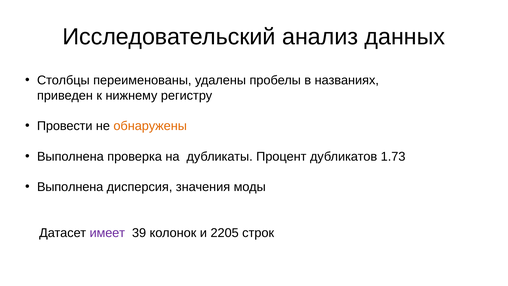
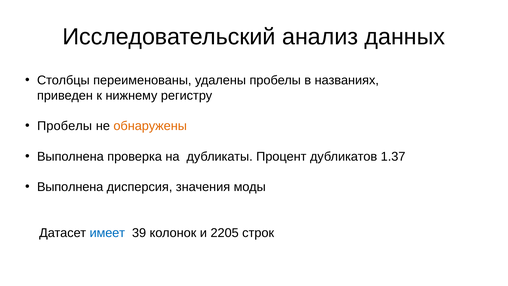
Провести at (65, 126): Провести -> Пробелы
1.73: 1.73 -> 1.37
имеет colour: purple -> blue
